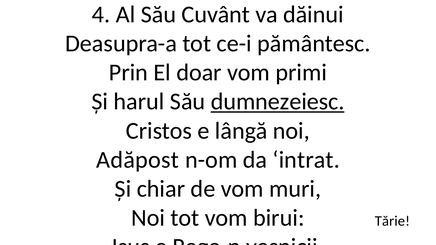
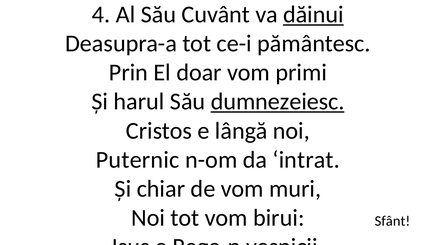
dăinui underline: none -> present
Adăpost: Adăpost -> Puternic
Tărie: Tărie -> Sfânt
